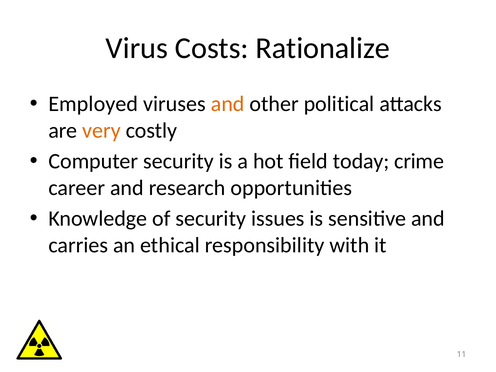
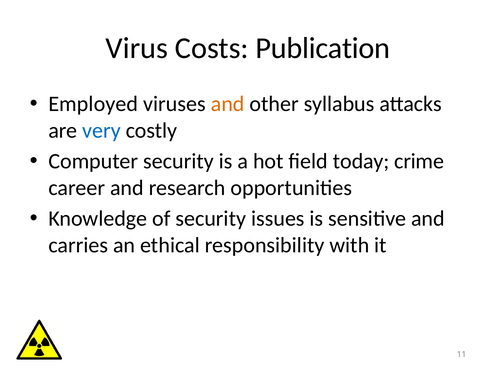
Rationalize: Rationalize -> Publication
political: political -> syllabus
very colour: orange -> blue
